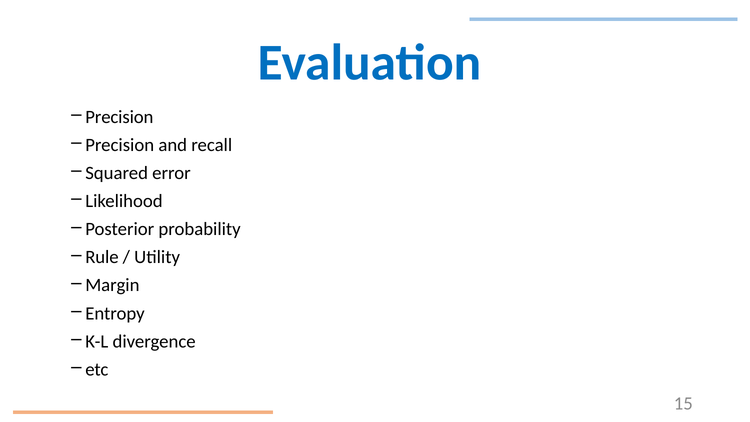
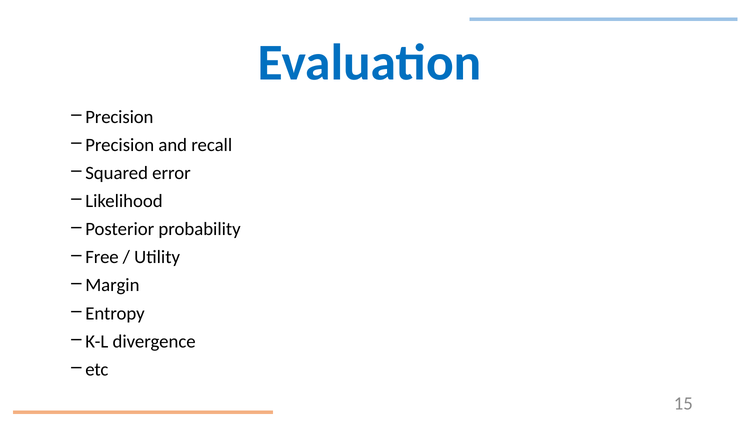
Rule: Rule -> Free
